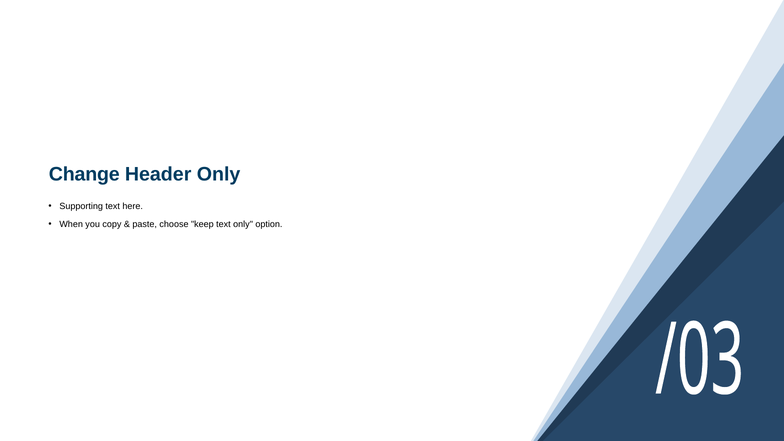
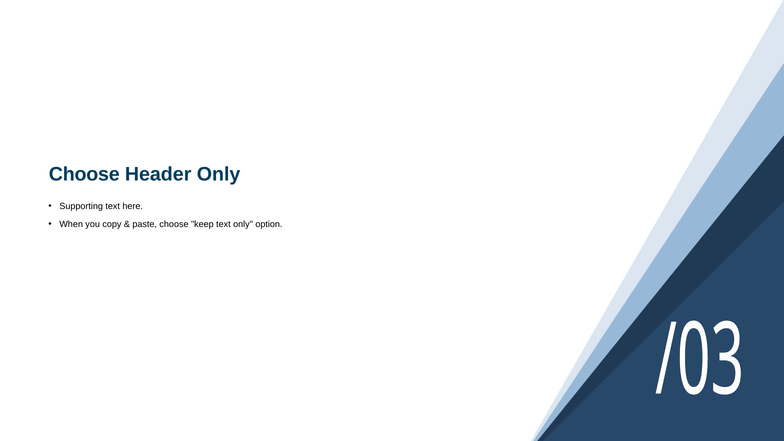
Change at (84, 174): Change -> Choose
